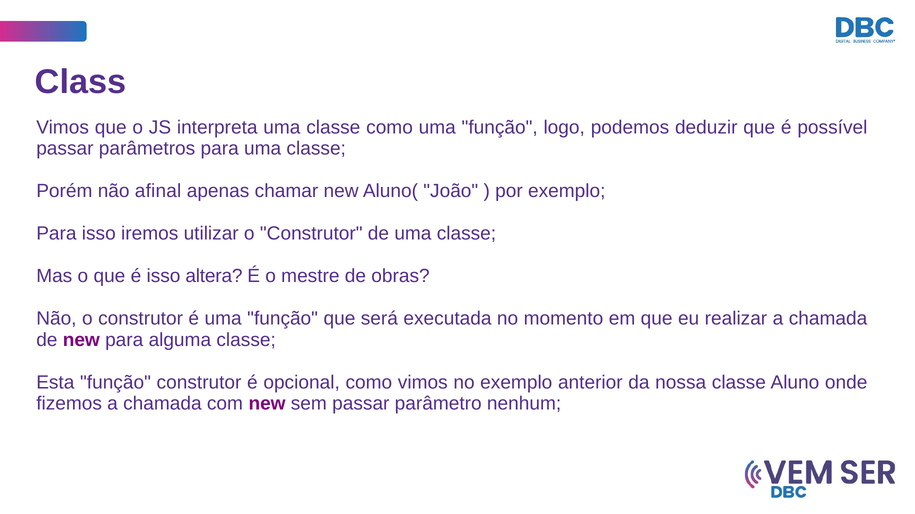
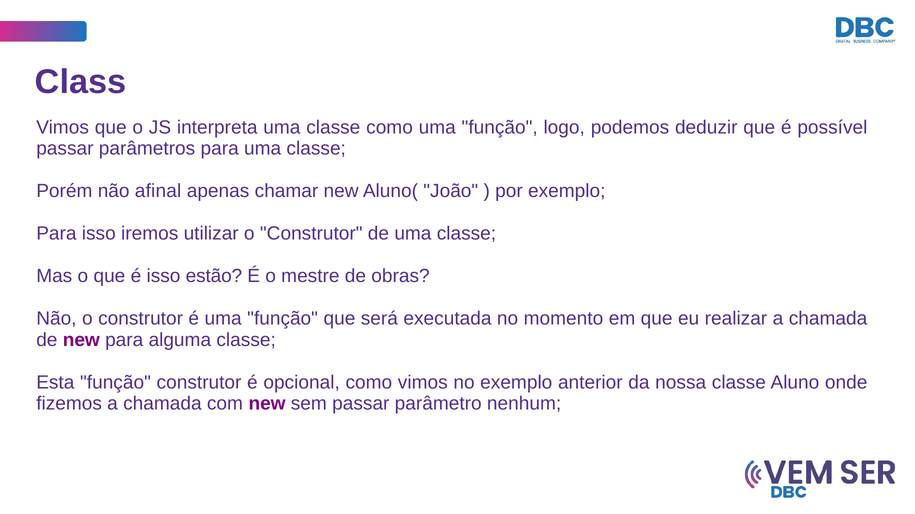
altera: altera -> estão
